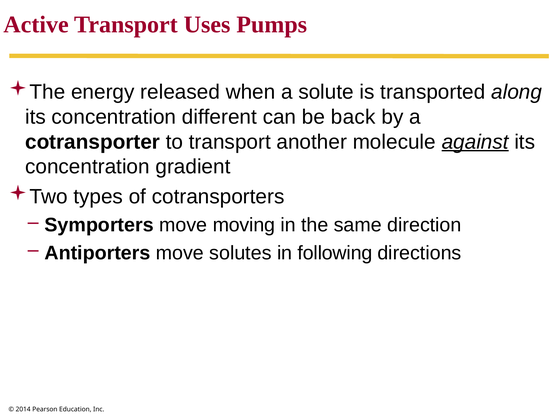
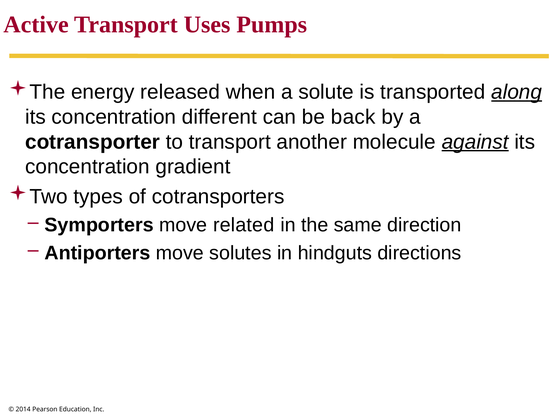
along underline: none -> present
moving: moving -> related
following: following -> hindguts
